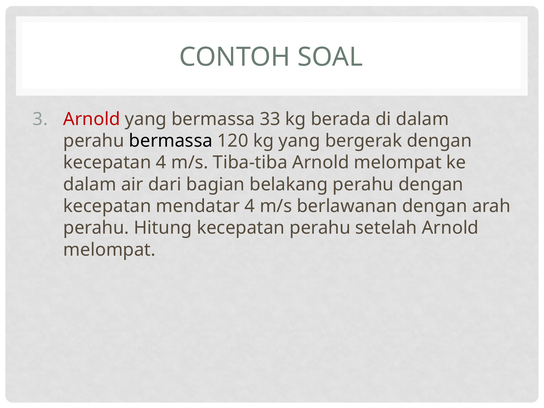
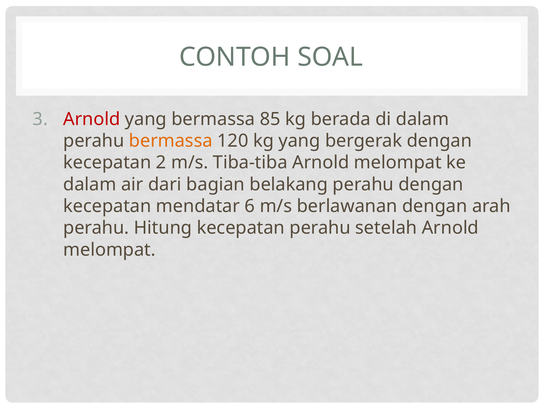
33: 33 -> 85
bermassa at (171, 141) colour: black -> orange
kecepatan 4: 4 -> 2
mendatar 4: 4 -> 6
